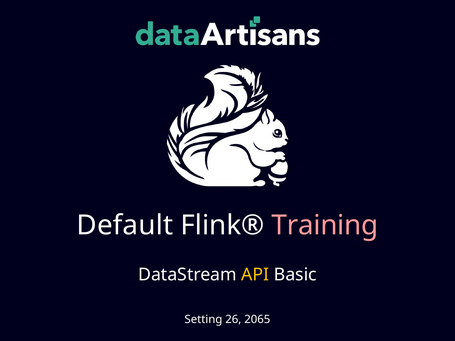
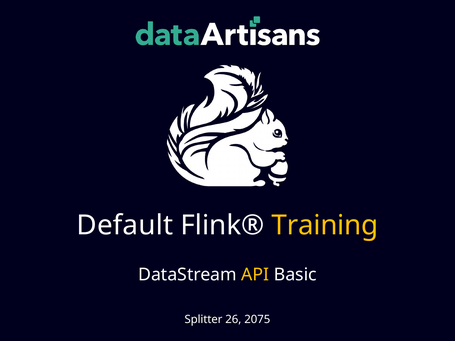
Training colour: pink -> yellow
Setting: Setting -> Splitter
2065: 2065 -> 2075
